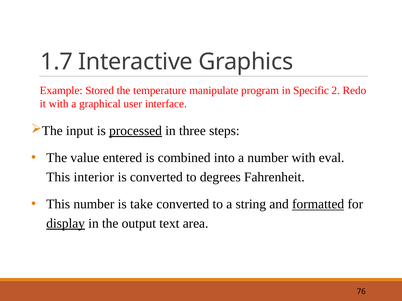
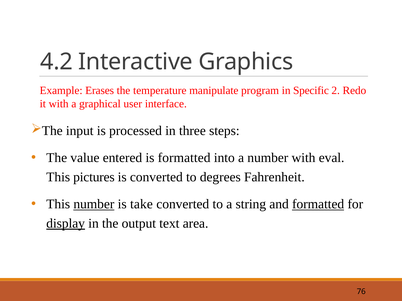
1.7: 1.7 -> 4.2
Stored: Stored -> Erases
processed underline: present -> none
is combined: combined -> formatted
interior: interior -> pictures
number at (94, 205) underline: none -> present
